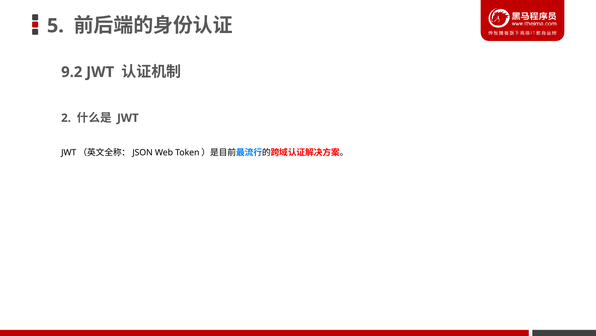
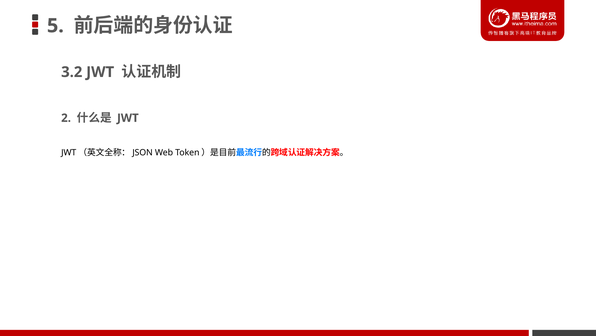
9.2: 9.2 -> 3.2
